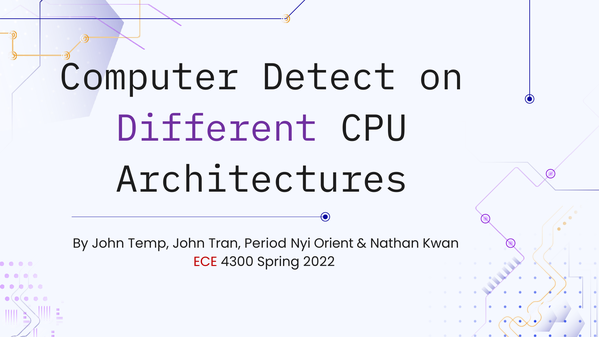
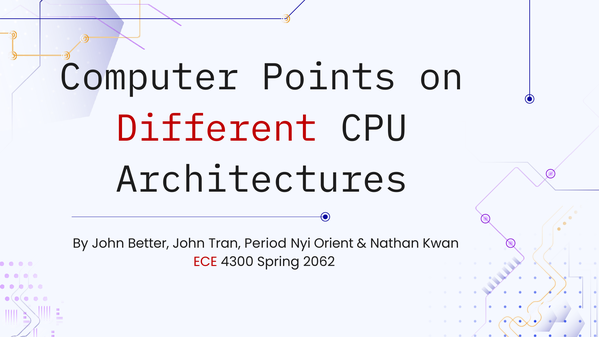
Detect: Detect -> Points
Different colour: purple -> red
Temp: Temp -> Better
2022: 2022 -> 2062
